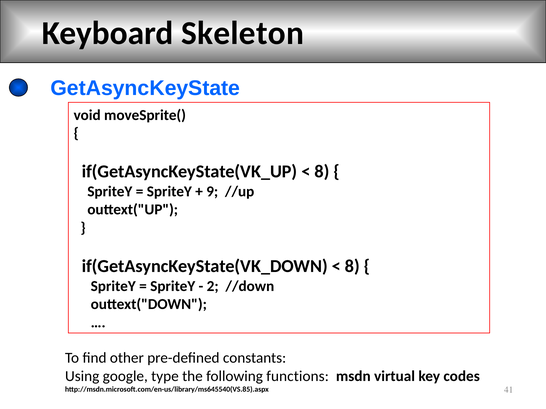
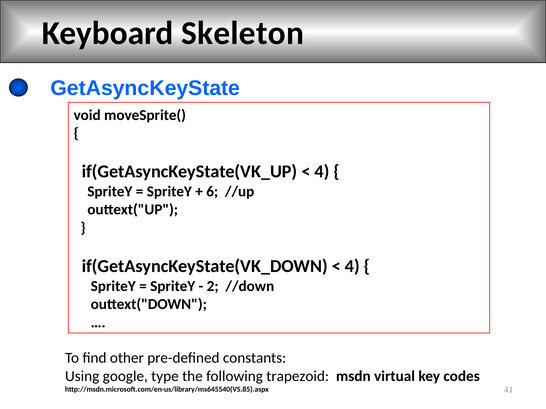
8 at (322, 172): 8 -> 4
9: 9 -> 6
8 at (352, 267): 8 -> 4
functions: functions -> trapezoid
